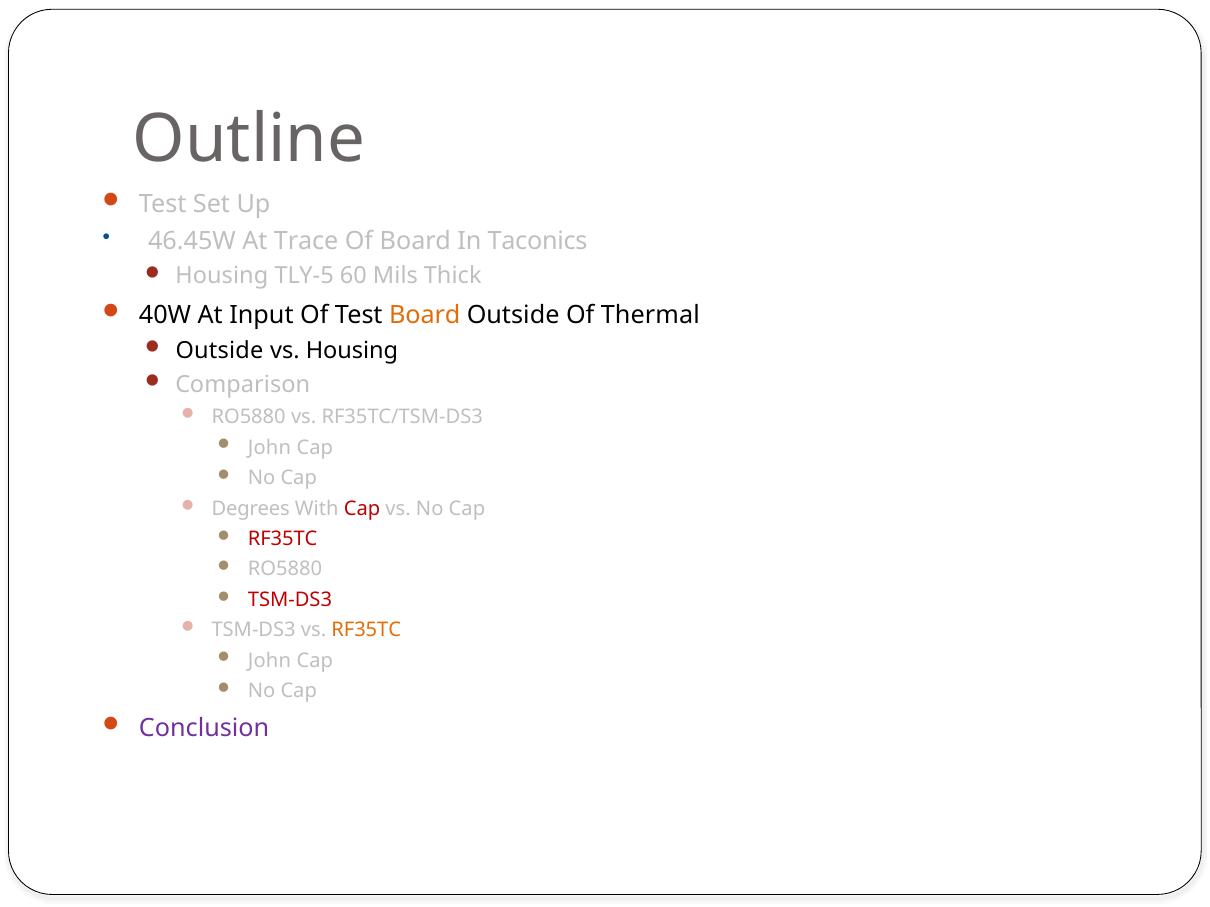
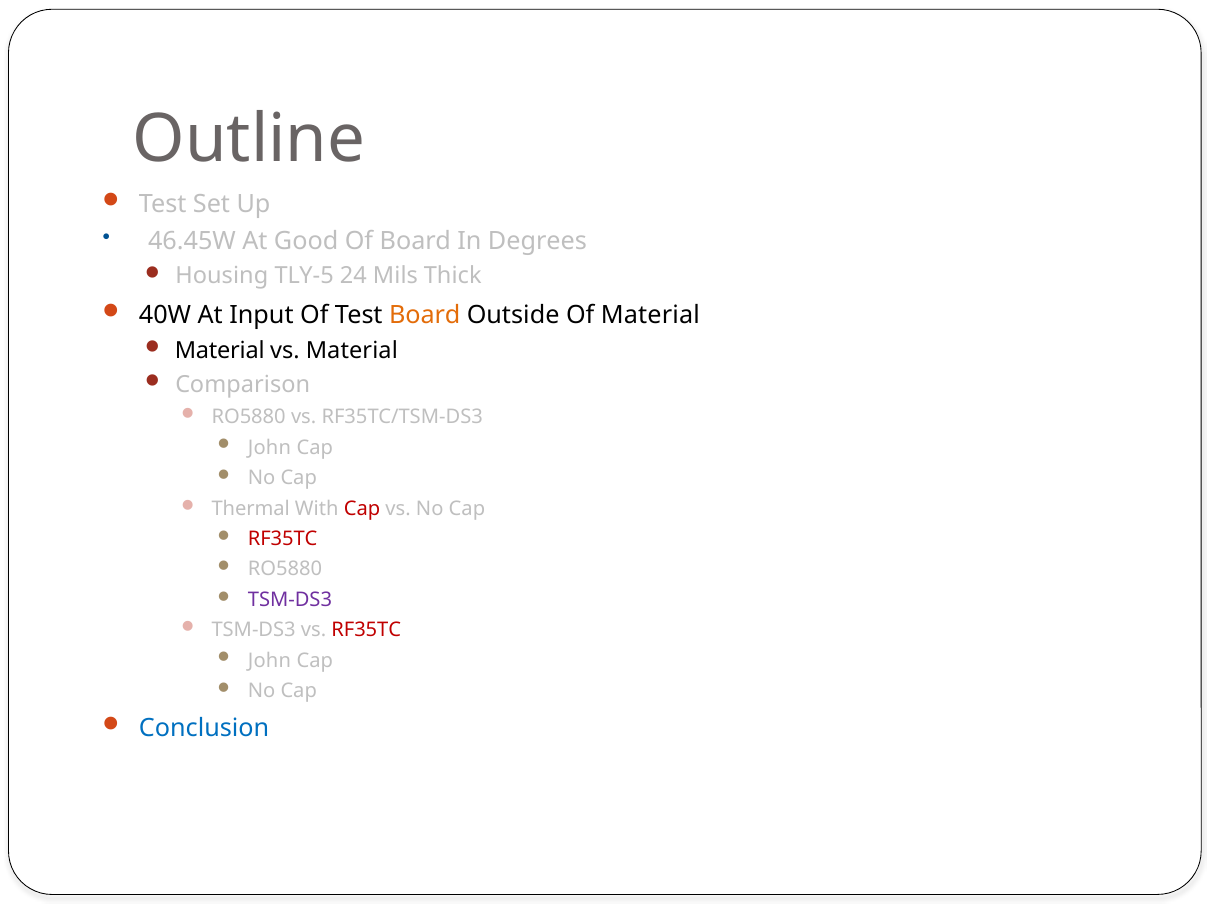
Trace: Trace -> Good
Taconics: Taconics -> Degrees
60: 60 -> 24
Of Thermal: Thermal -> Material
Outside at (220, 351): Outside -> Material
vs Housing: Housing -> Material
Degrees: Degrees -> Thermal
TSM-DS3 at (290, 600) colour: red -> purple
RF35TC at (366, 631) colour: orange -> red
Conclusion colour: purple -> blue
